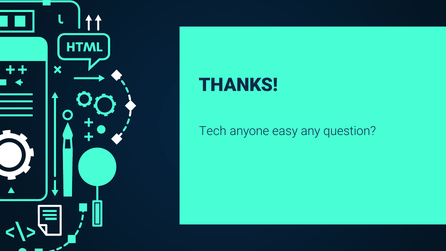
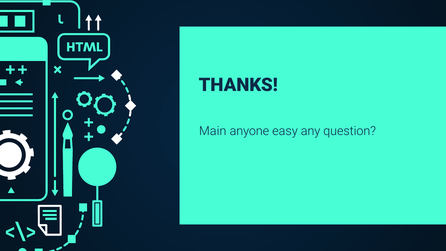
Tech: Tech -> Main
